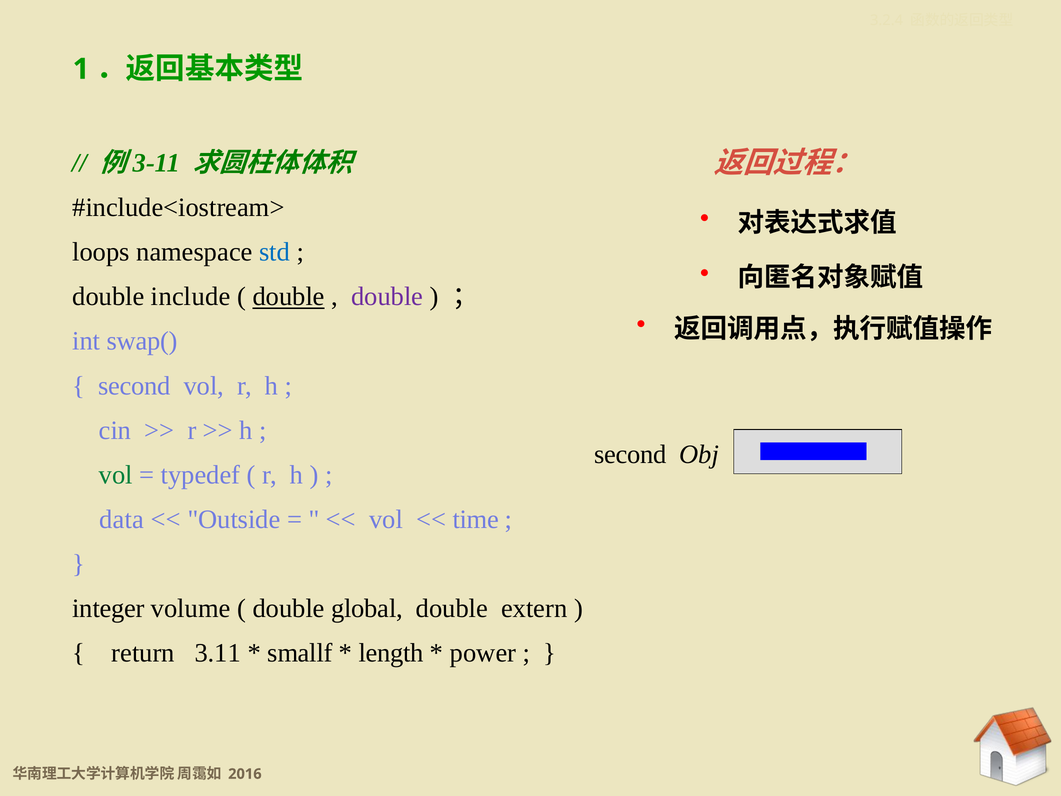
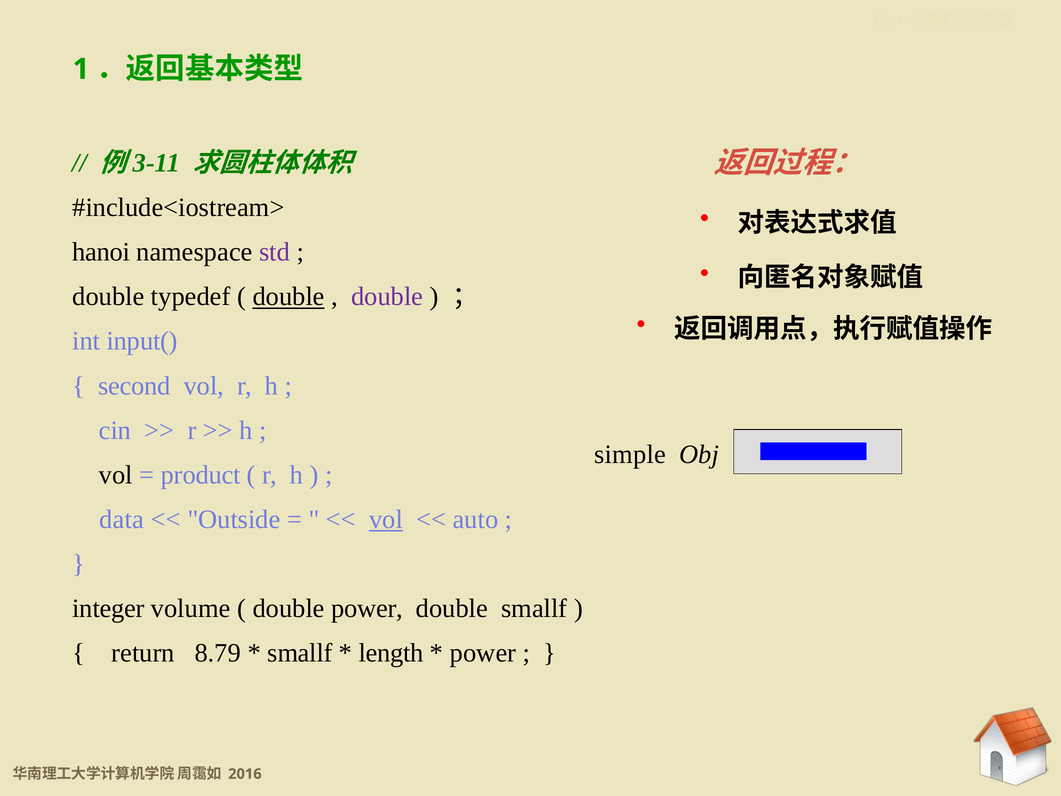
loops: loops -> hanoi
std colour: blue -> purple
include: include -> typedef
swap(: swap( -> input(
second at (630, 454): second -> simple
vol at (116, 475) colour: green -> black
typedef: typedef -> product
vol at (386, 519) underline: none -> present
time: time -> auto
double global: global -> power
double extern: extern -> smallf
3.11: 3.11 -> 8.79
